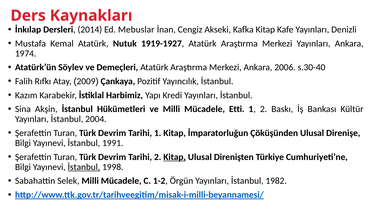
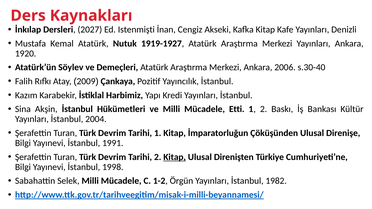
2014: 2014 -> 2027
Mebuslar: Mebuslar -> Istenmişti
1974: 1974 -> 1920
İstanbul at (84, 167) underline: present -> none
